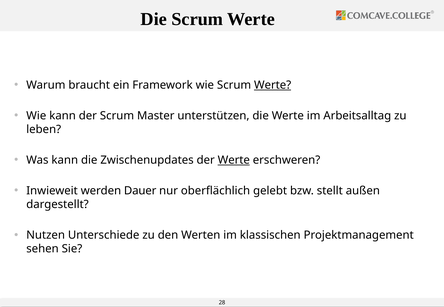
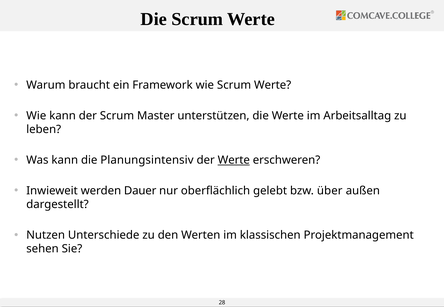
Werte at (273, 85) underline: present -> none
Zwischenupdates: Zwischenupdates -> Planungsintensiv
stellt: stellt -> über
